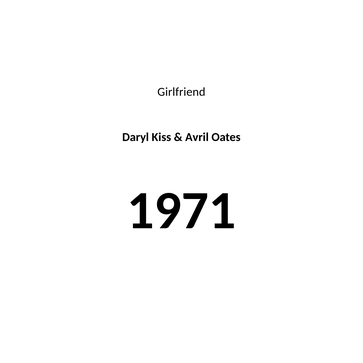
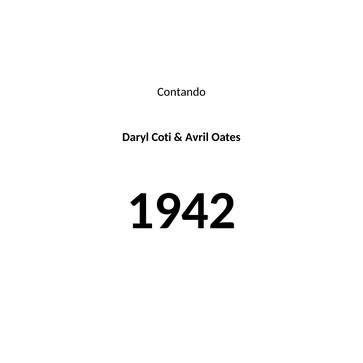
Girlfriend: Girlfriend -> Contando
Kiss: Kiss -> Coti
1971: 1971 -> 1942
